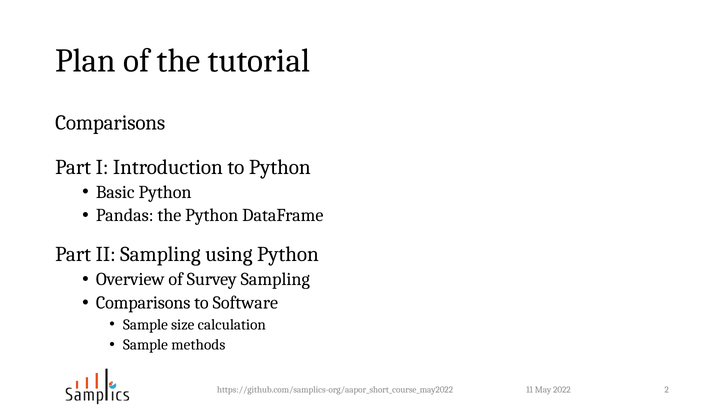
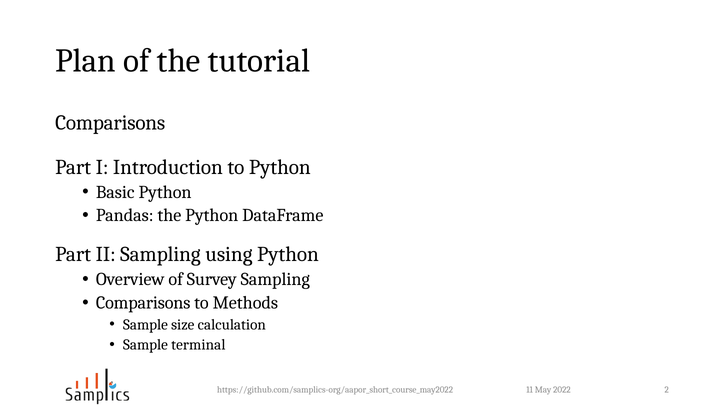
Software: Software -> Methods
methods: methods -> terminal
